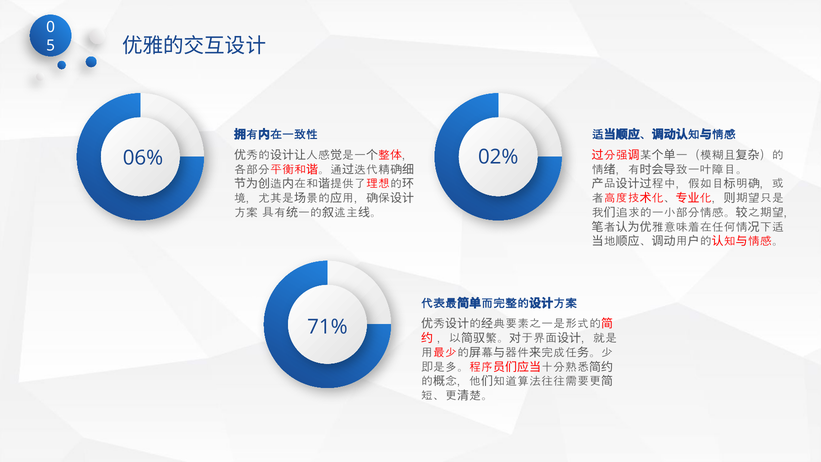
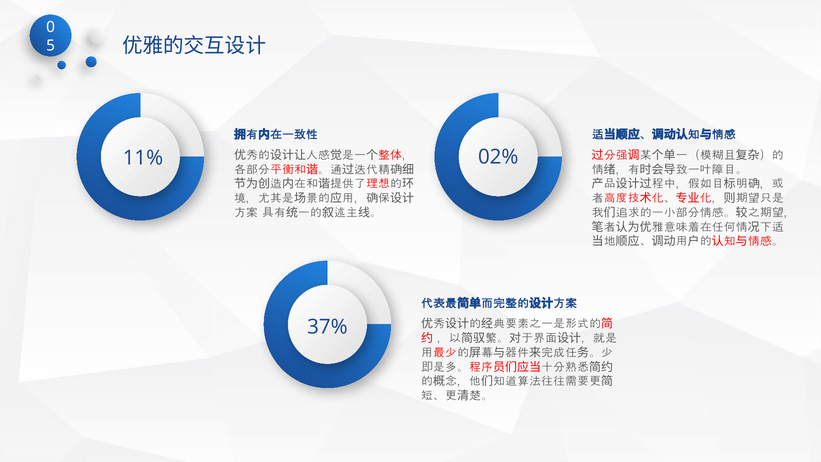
06%: 06% -> 11%
71%: 71% -> 37%
